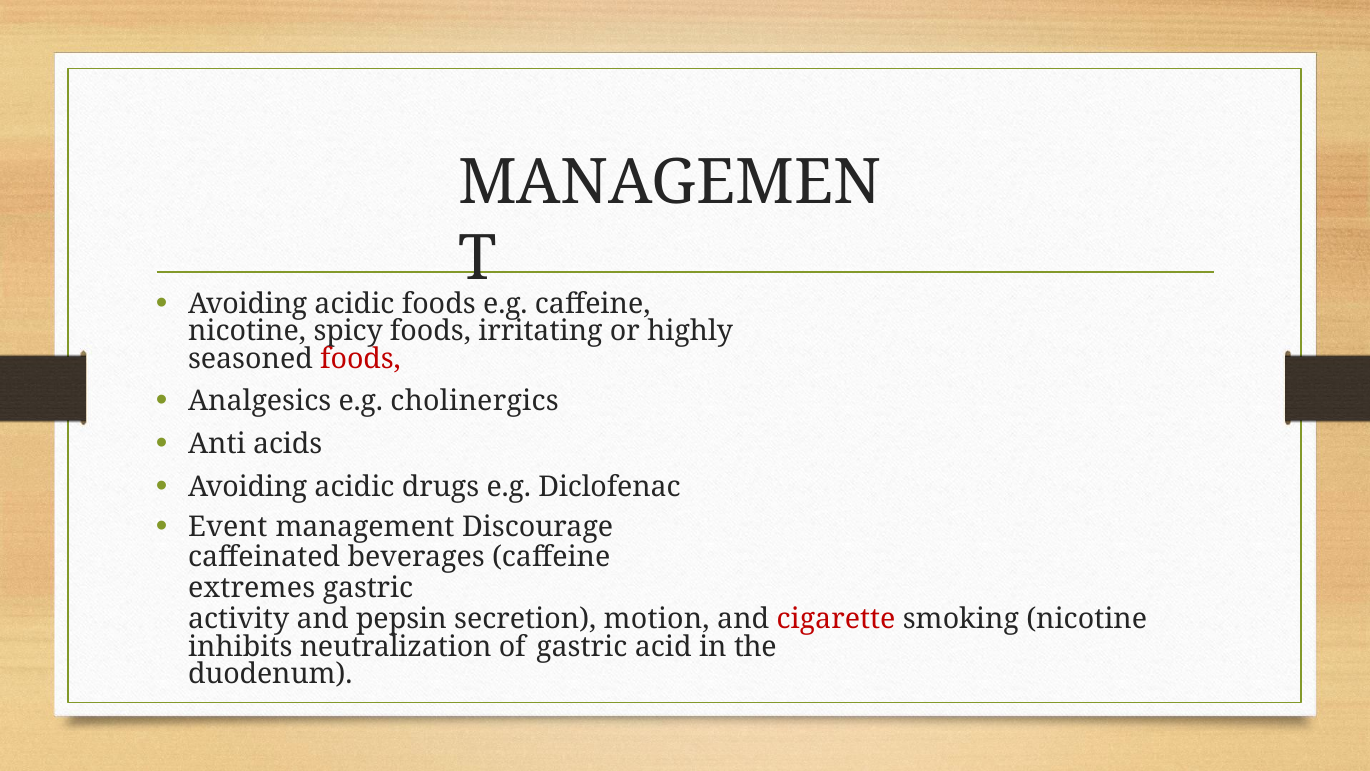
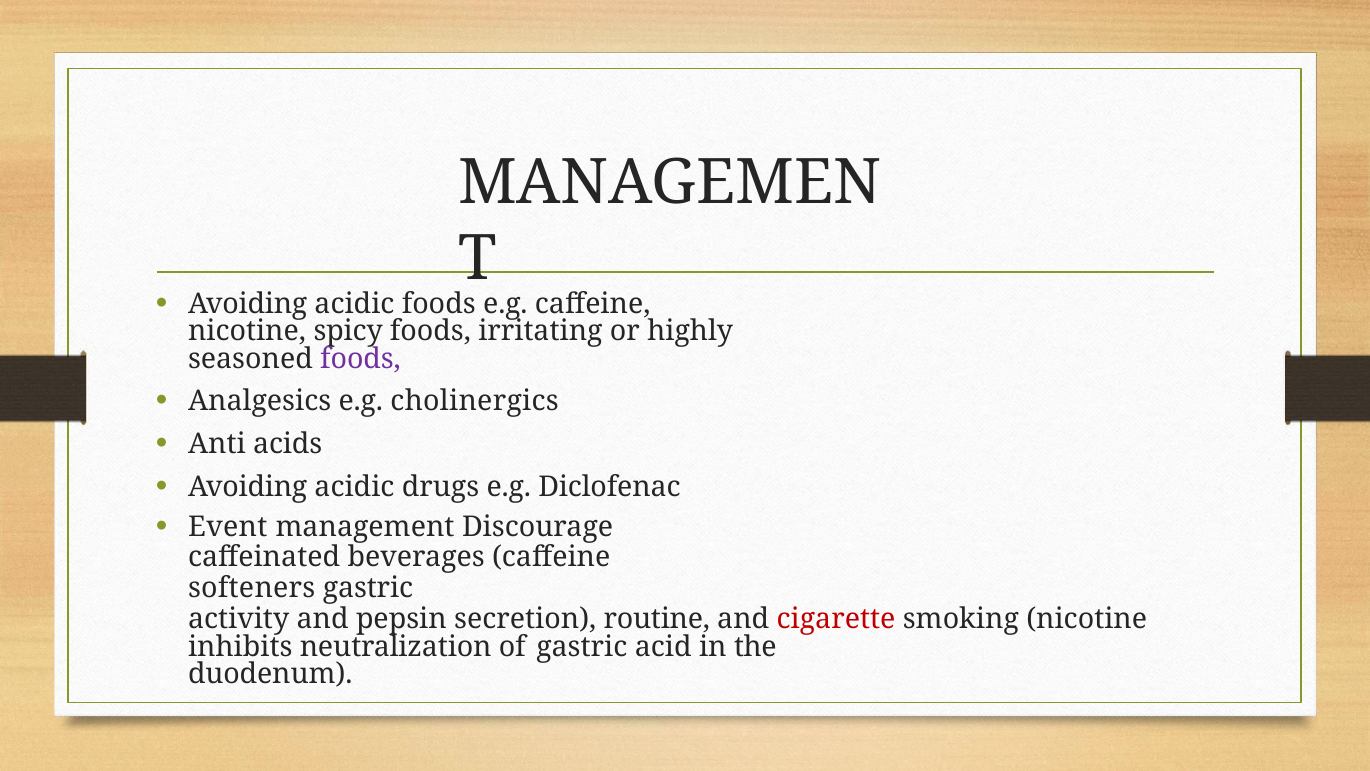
foods at (360, 359) colour: red -> purple
extremes: extremes -> softeners
motion: motion -> routine
